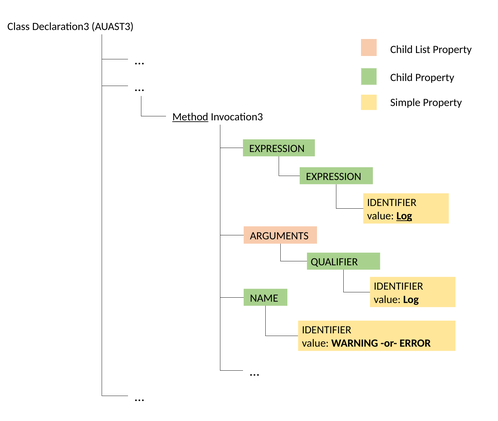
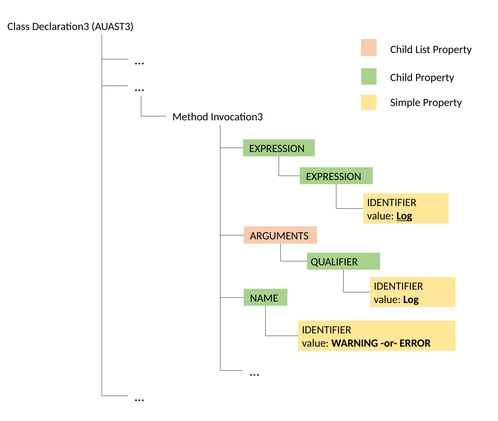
Method underline: present -> none
